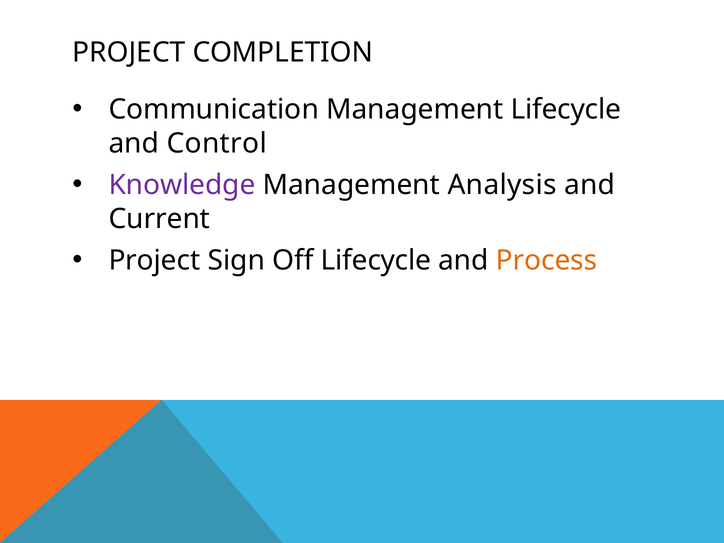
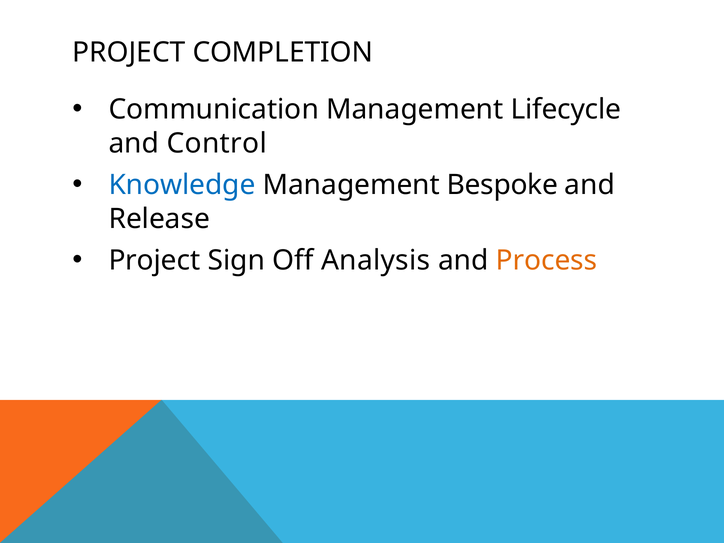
Knowledge colour: purple -> blue
Analysis: Analysis -> Bespoke
Current: Current -> Release
Off Lifecycle: Lifecycle -> Analysis
